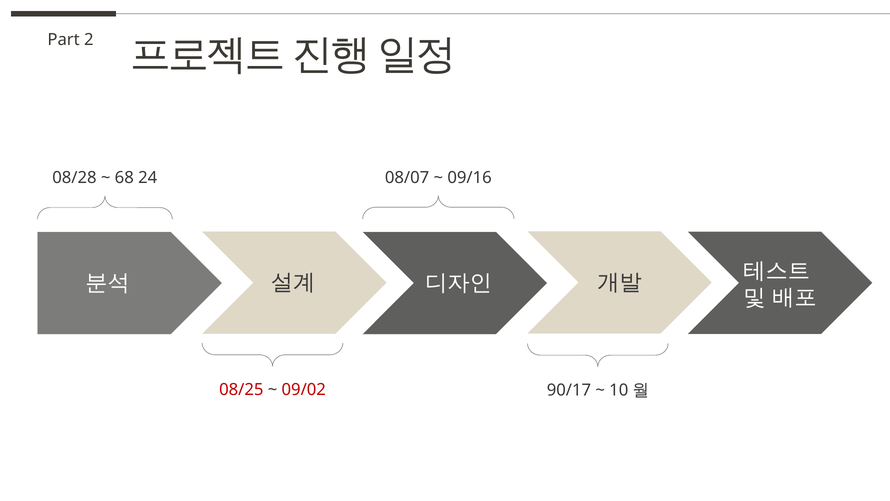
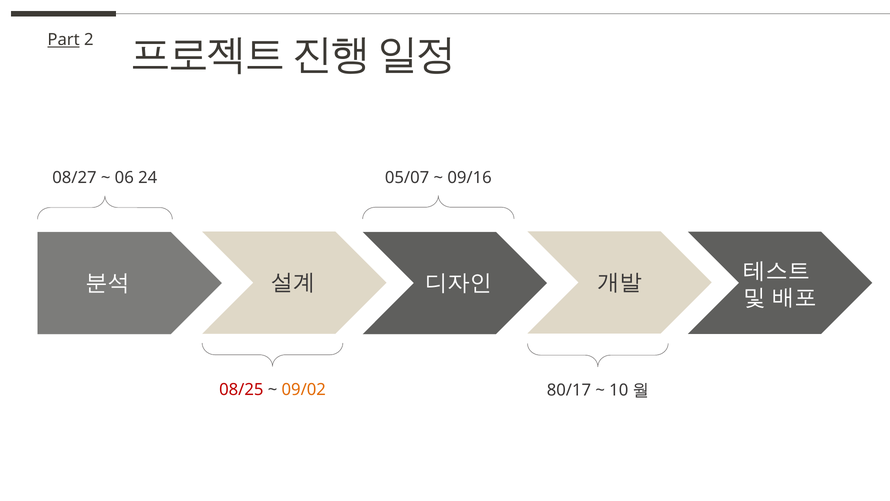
Part underline: none -> present
08/28: 08/28 -> 08/27
68: 68 -> 06
08/07: 08/07 -> 05/07
09/02 colour: red -> orange
90/17: 90/17 -> 80/17
